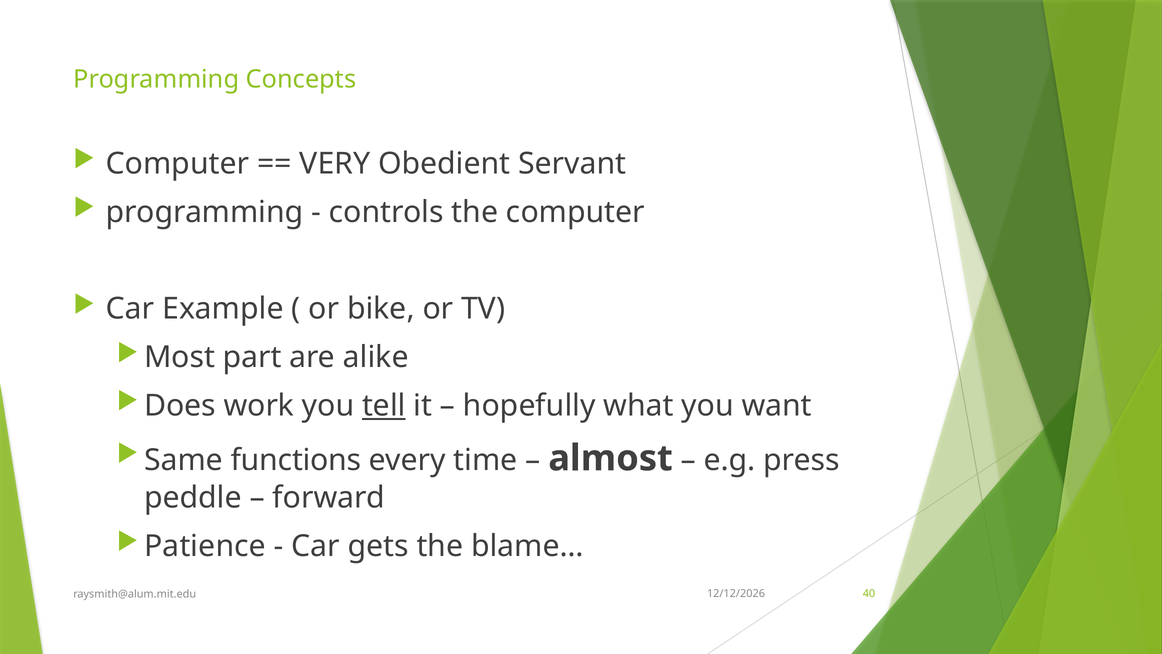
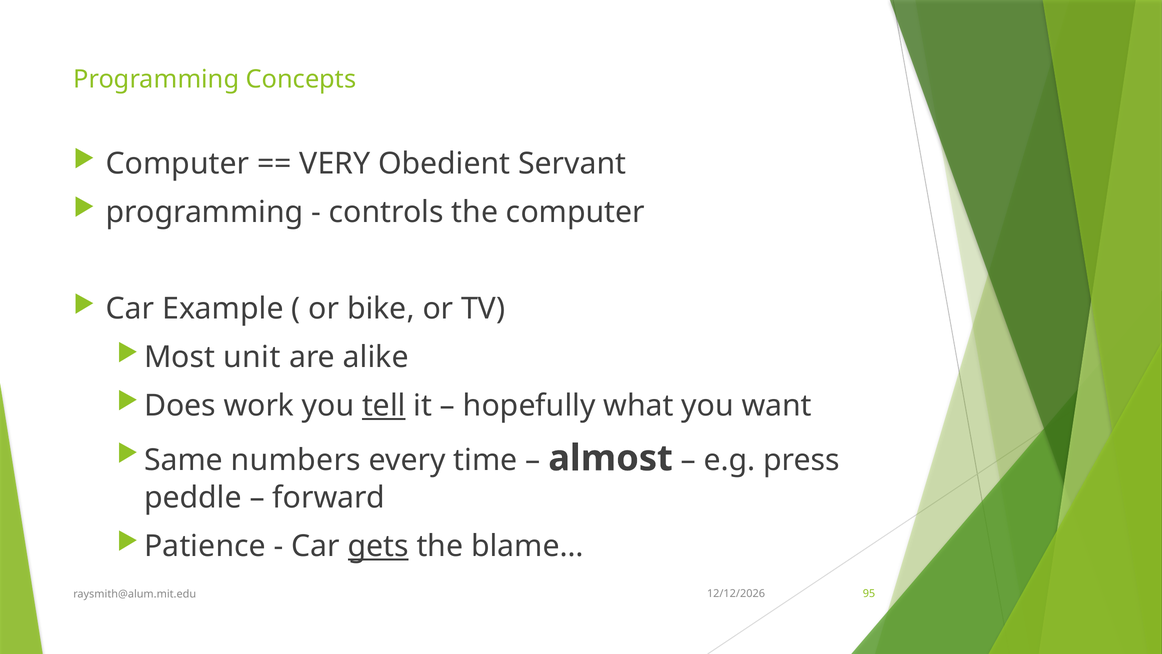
part: part -> unit
functions: functions -> numbers
gets underline: none -> present
40: 40 -> 95
